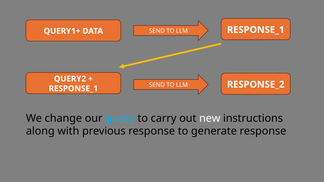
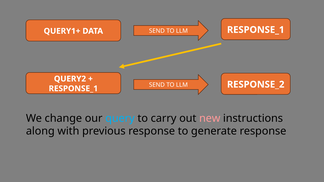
new colour: white -> pink
